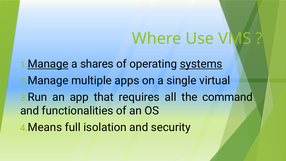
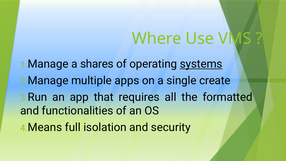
Manage at (48, 64) underline: present -> none
virtual: virtual -> create
command: command -> formatted
